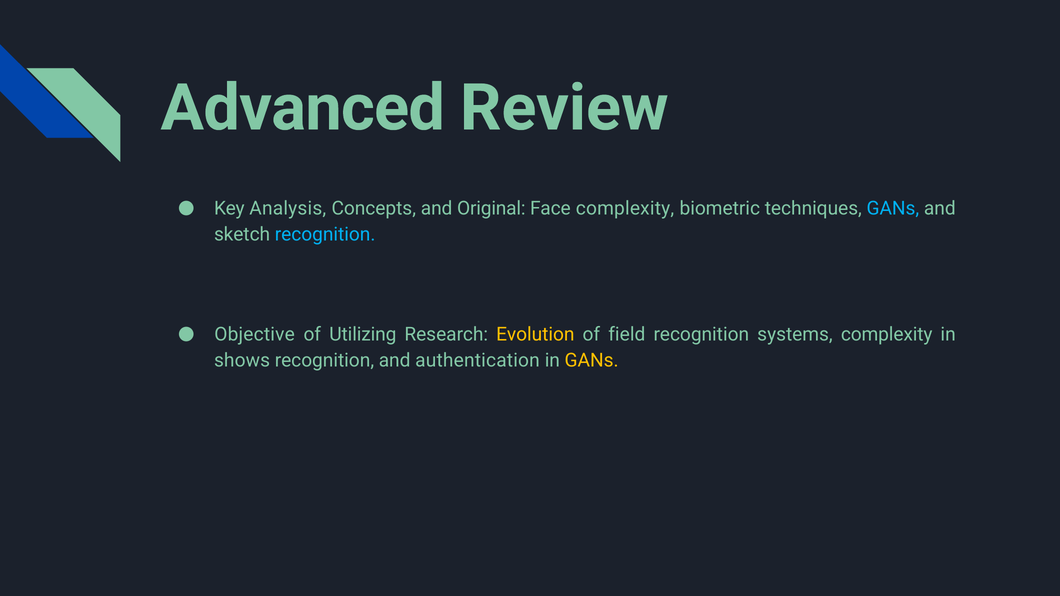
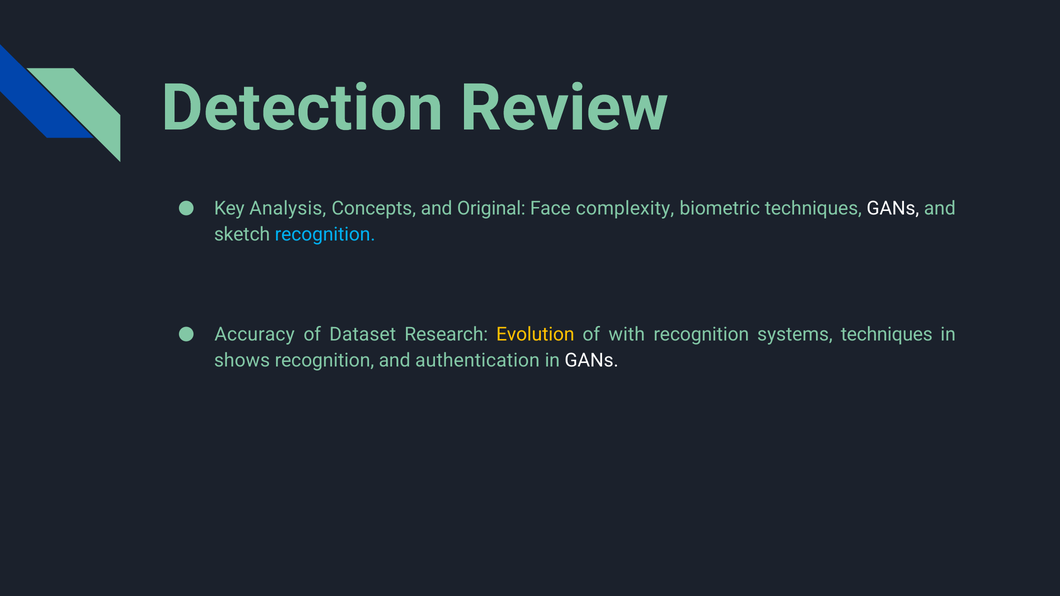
Advanced: Advanced -> Detection
GANs at (893, 208) colour: light blue -> white
Objective: Objective -> Accuracy
Utilizing: Utilizing -> Dataset
field: field -> with
systems complexity: complexity -> techniques
GANs at (592, 361) colour: yellow -> white
